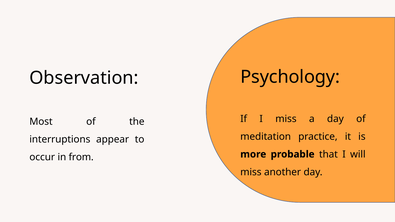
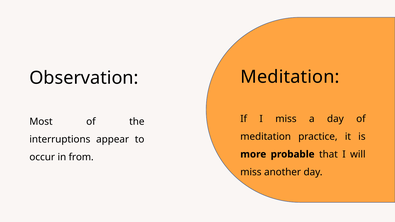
Psychology at (290, 77): Psychology -> Meditation
